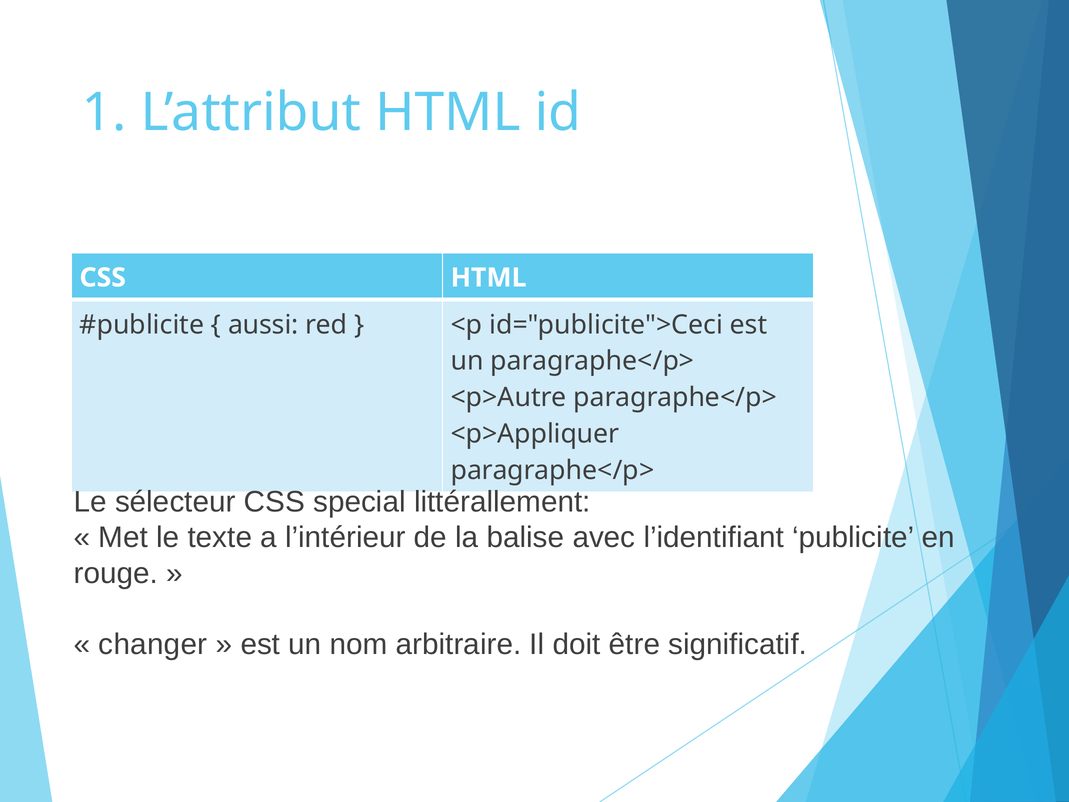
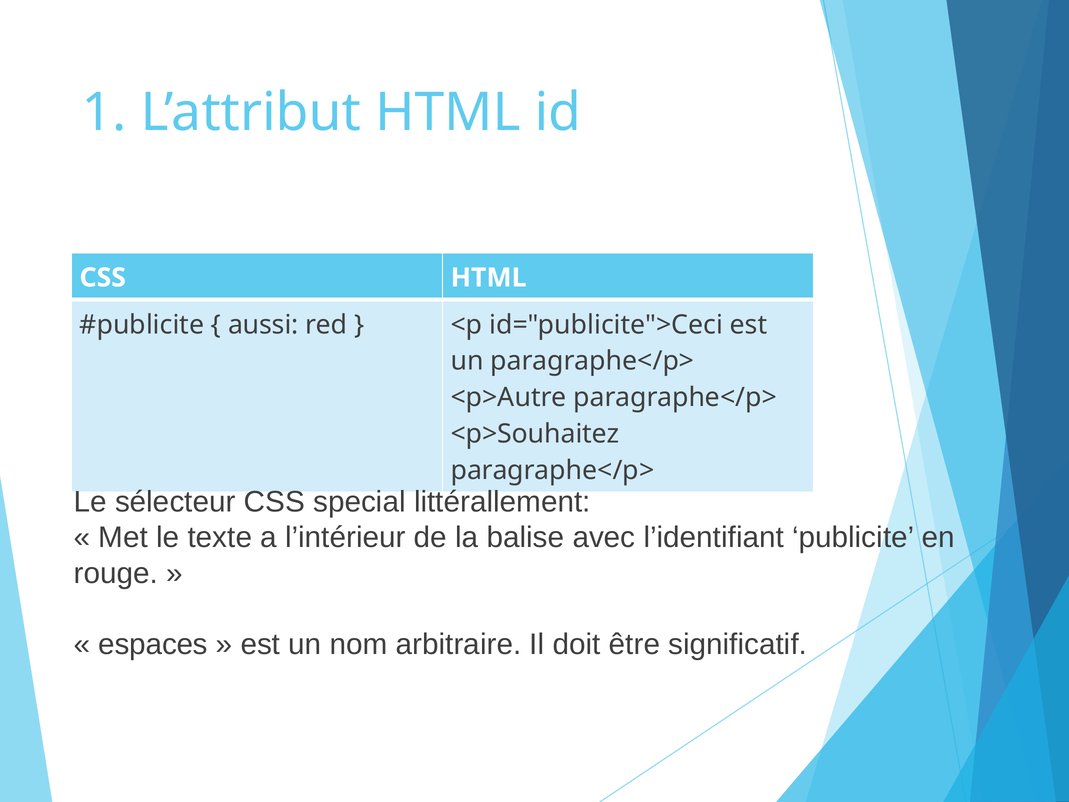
<p>Appliquer: <p>Appliquer -> <p>Souhaitez
changer: changer -> espaces
